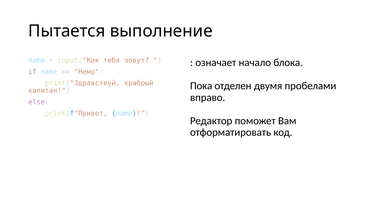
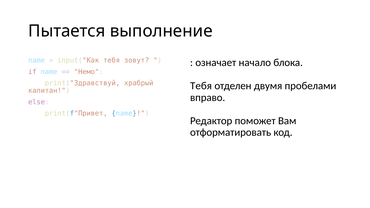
Пока at (201, 86): Пока -> Тебя
